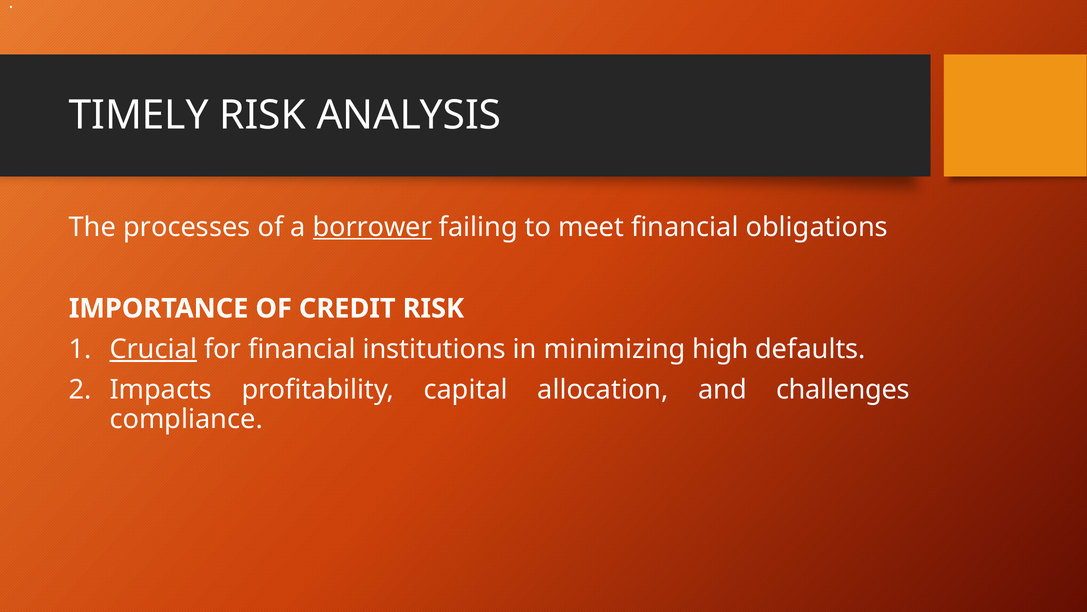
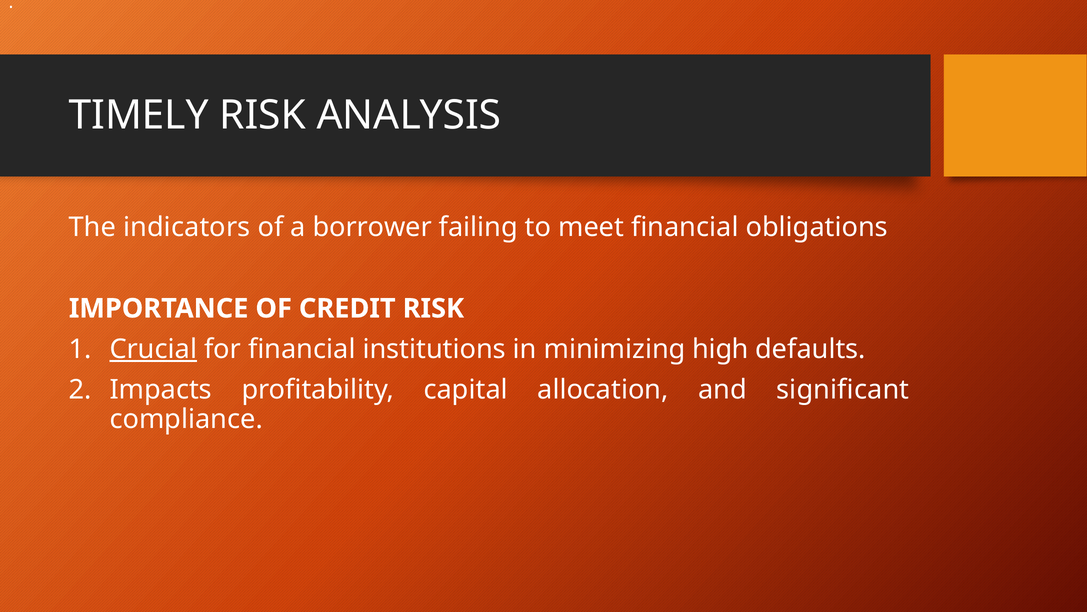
processes: processes -> indicators
borrower underline: present -> none
challenges: challenges -> significant
